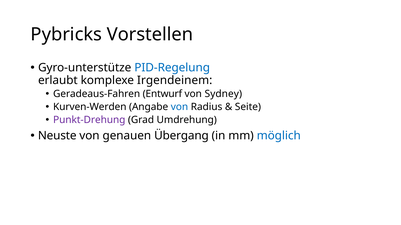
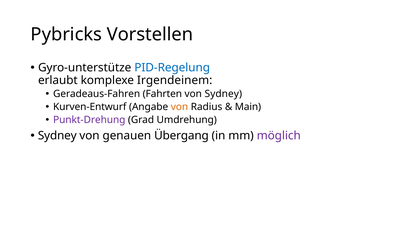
Entwurf: Entwurf -> Fahrten
Kurven-Werden: Kurven-Werden -> Kurven-Entwurf
von at (179, 107) colour: blue -> orange
Seite: Seite -> Main
Neuste at (57, 136): Neuste -> Sydney
möglich colour: blue -> purple
